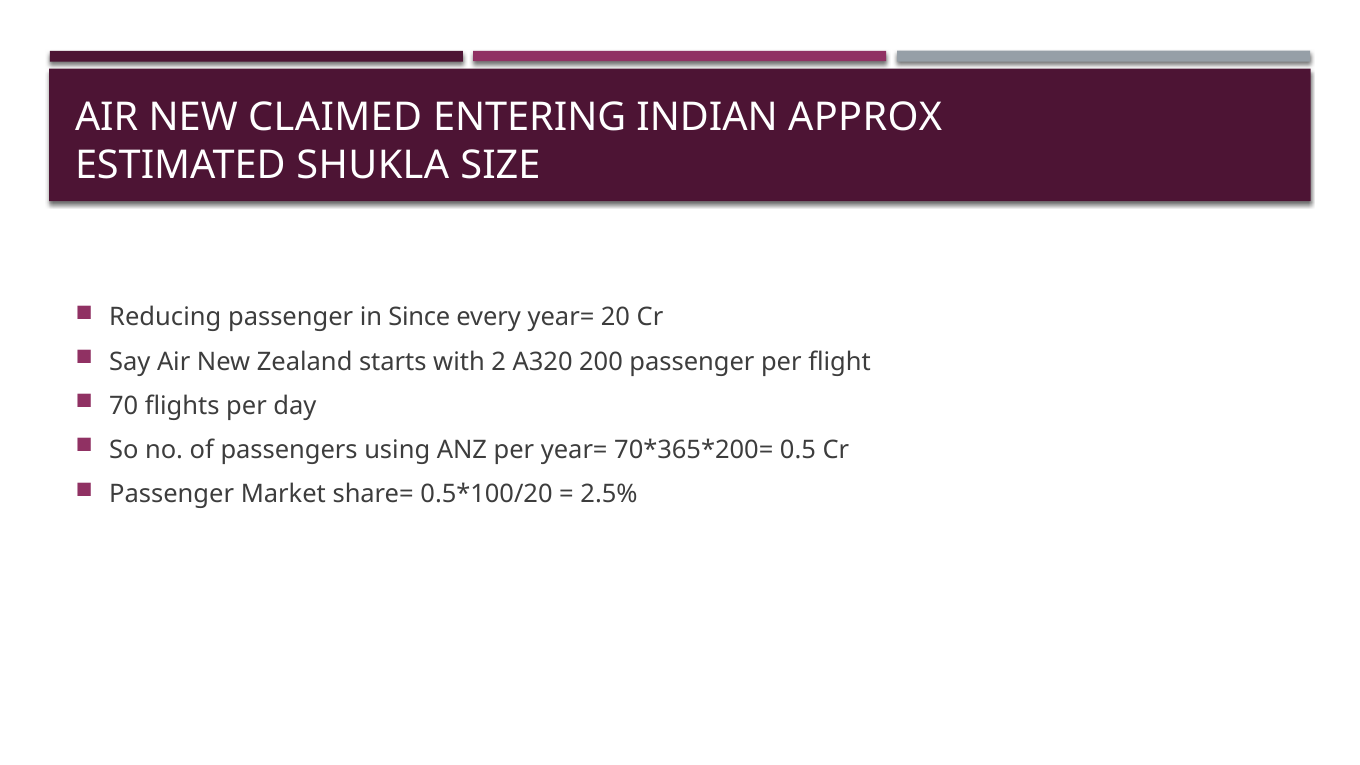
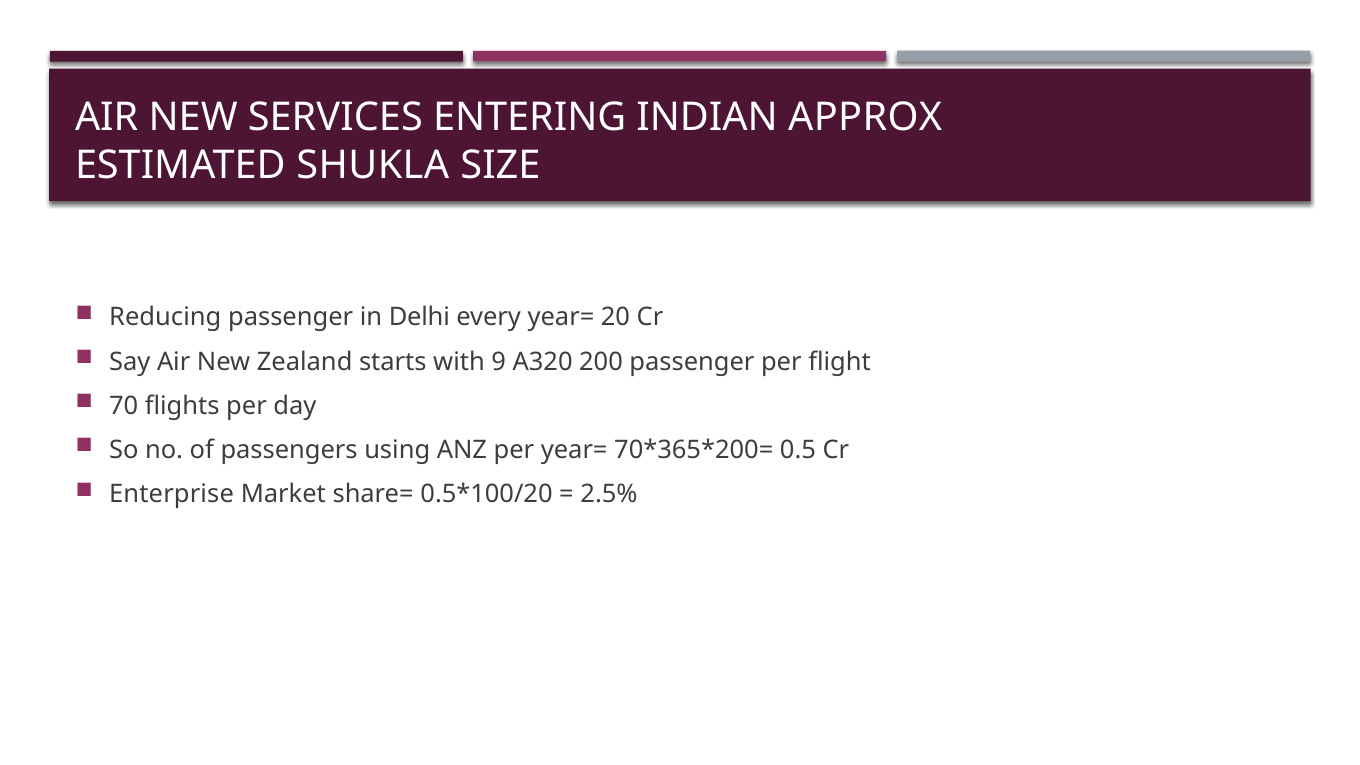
CLAIMED: CLAIMED -> SERVICES
Since: Since -> Delhi
2: 2 -> 9
Passenger at (172, 494): Passenger -> Enterprise
